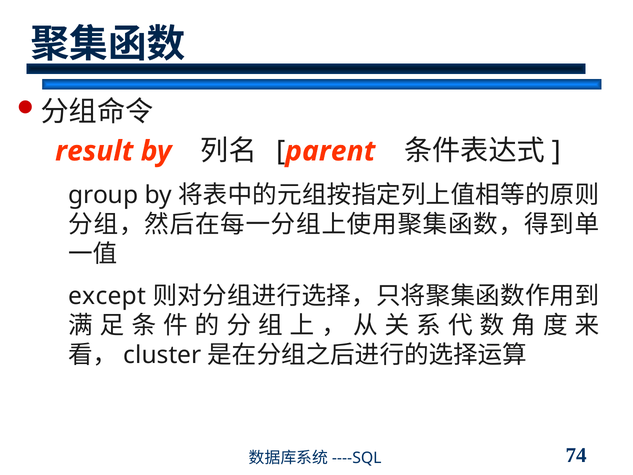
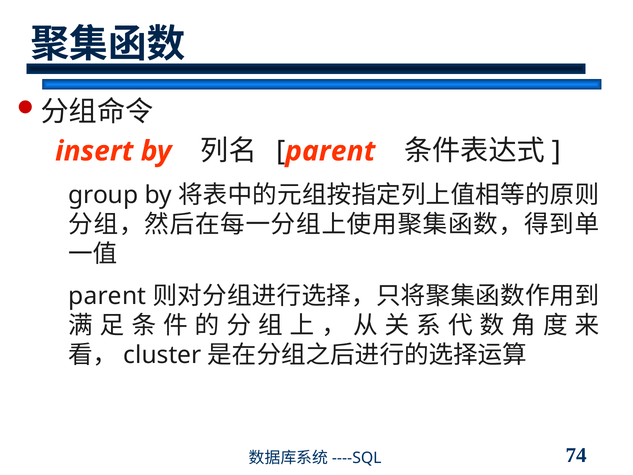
result: result -> insert
except at (107, 296): except -> parent
